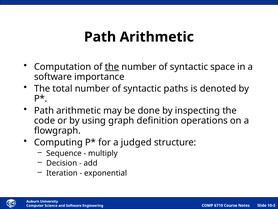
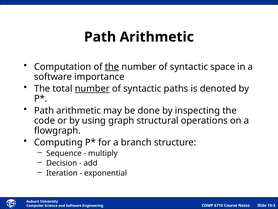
number at (92, 88) underline: none -> present
definition: definition -> structural
judged: judged -> branch
